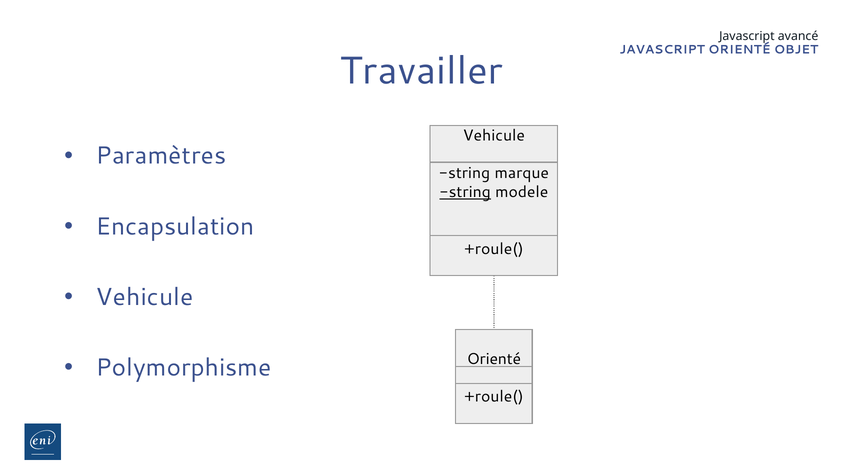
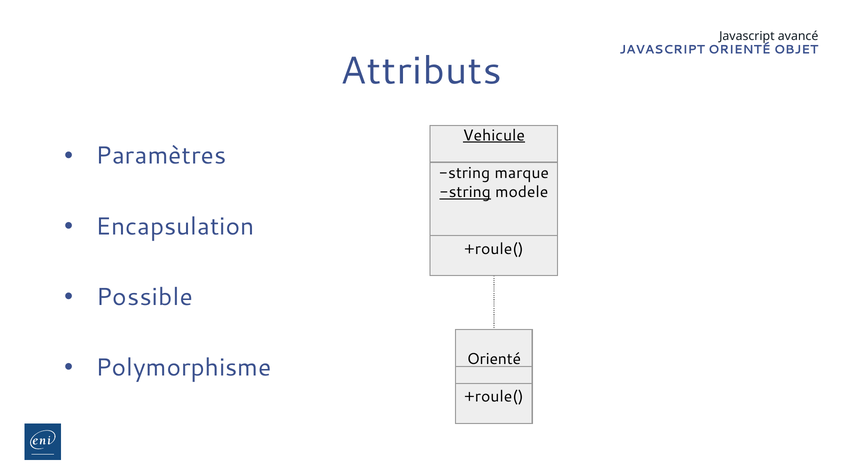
Travailler: Travailler -> Attributs
Vehicule at (494, 135) underline: none -> present
Vehicule at (145, 297): Vehicule -> Possible
